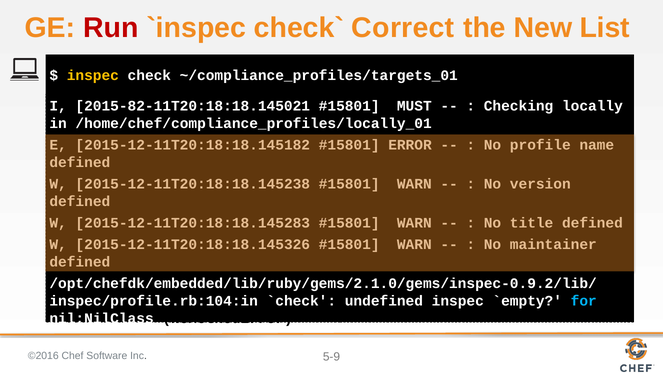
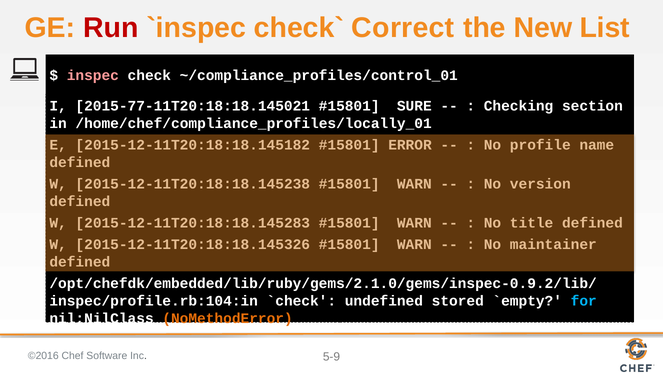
inspec at (93, 75) colour: yellow -> pink
~/compliance_profiles/targets_01: ~/compliance_profiles/targets_01 -> ~/compliance_profiles/control_01
2015-82-11T20:18:18.145021: 2015-82-11T20:18:18.145021 -> 2015-77-11T20:18:18.145021
MUST: MUST -> SURE
locally: locally -> section
undefined inspec: inspec -> stored
NoMethodError colour: black -> orange
